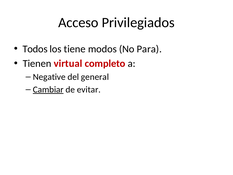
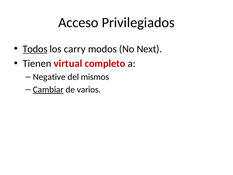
Todos underline: none -> present
tiene: tiene -> carry
Para: Para -> Next
general: general -> mismos
evitar: evitar -> varios
